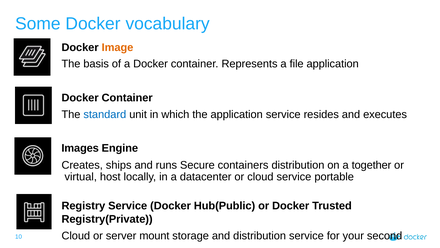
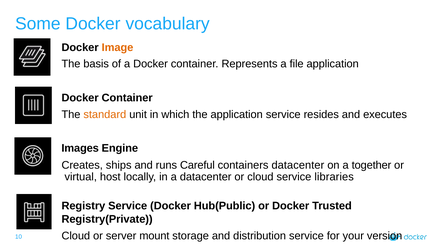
standard colour: blue -> orange
Secure: Secure -> Careful
containers distribution: distribution -> datacenter
portable: portable -> libraries
second: second -> version
